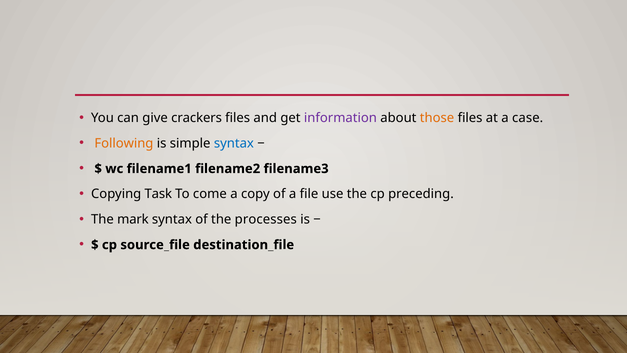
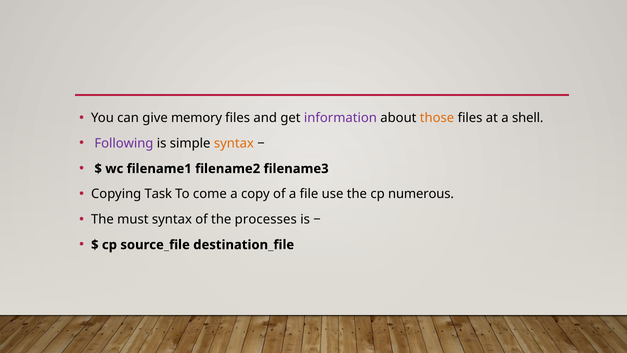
crackers: crackers -> memory
case: case -> shell
Following colour: orange -> purple
syntax at (234, 143) colour: blue -> orange
preceding: preceding -> numerous
mark: mark -> must
